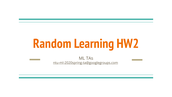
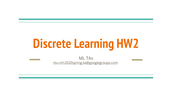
Random: Random -> Discrete
